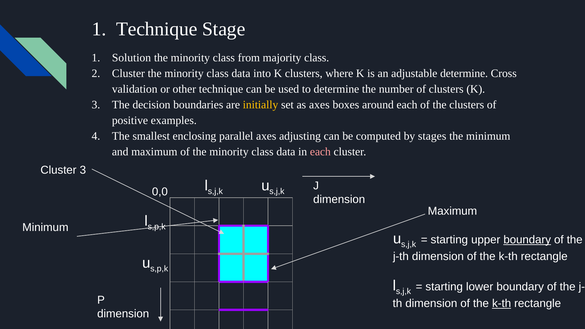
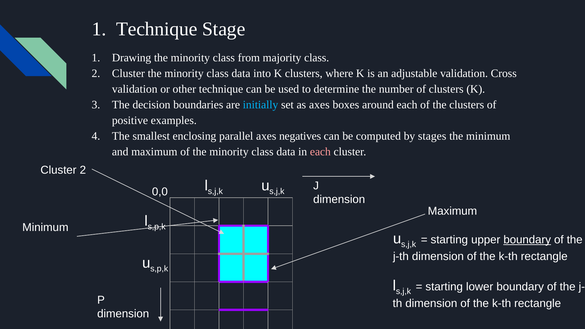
Solution: Solution -> Drawing
adjustable determine: determine -> validation
initially colour: yellow -> light blue
adjusting: adjusting -> negatives
Cluster 3: 3 -> 2
k-th at (502, 303) underline: present -> none
